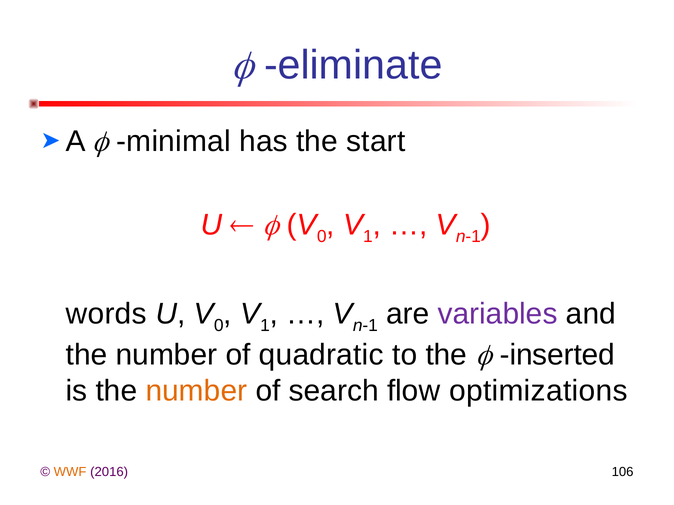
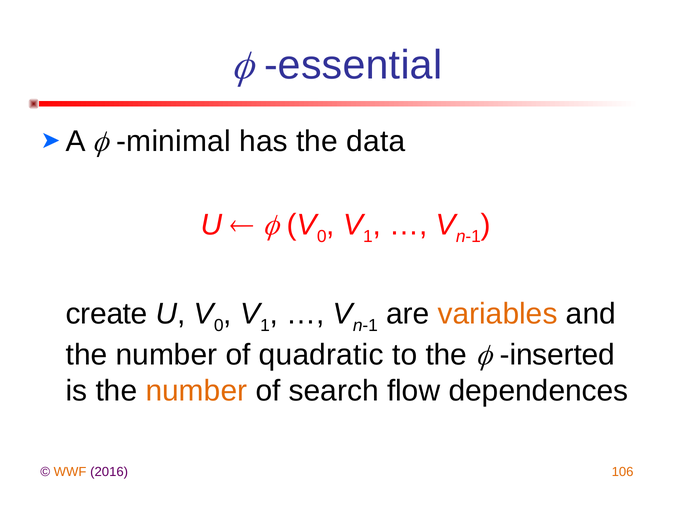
eliminate: eliminate -> essential
start: start -> data
words: words -> create
variables colour: purple -> orange
optimizations: optimizations -> dependences
106 colour: black -> orange
